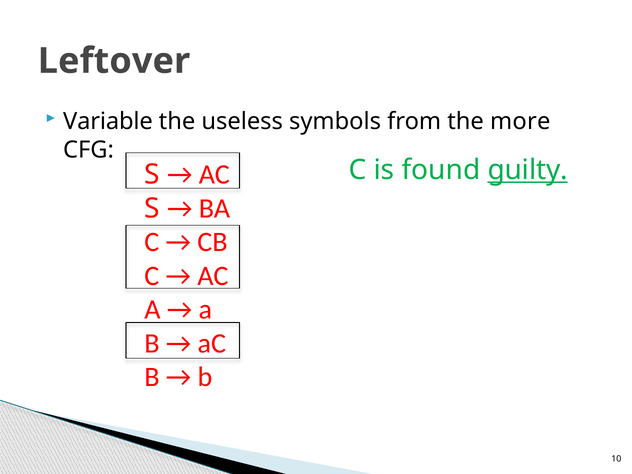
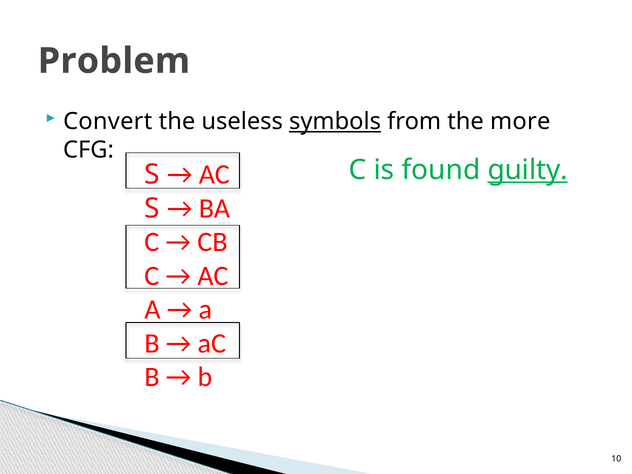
Leftover: Leftover -> Problem
Variable: Variable -> Convert
symbols underline: none -> present
